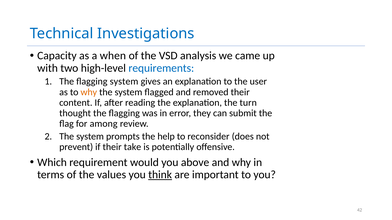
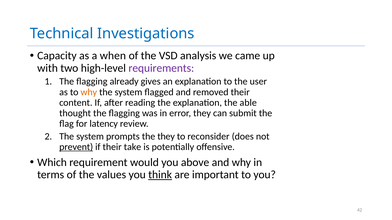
requirements colour: blue -> purple
flagging system: system -> already
turn: turn -> able
among: among -> latency
the help: help -> they
prevent underline: none -> present
